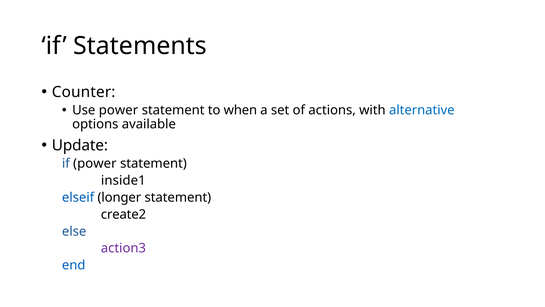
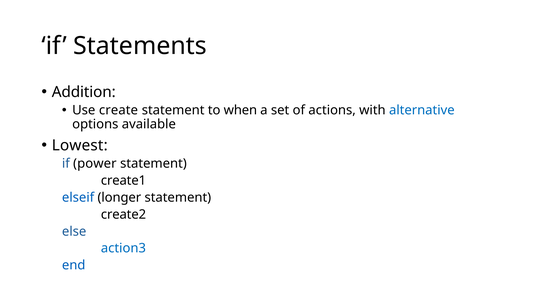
Counter: Counter -> Addition
Use power: power -> create
Update: Update -> Lowest
inside1: inside1 -> create1
action3 colour: purple -> blue
